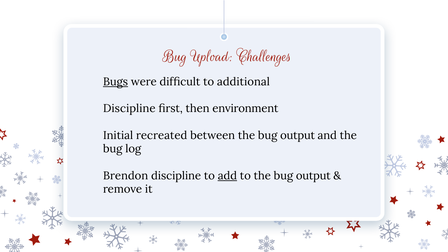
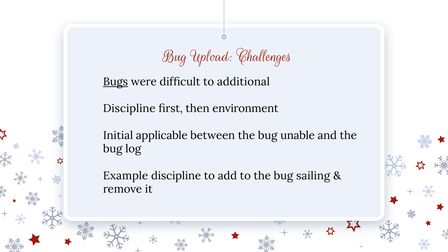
recreated: recreated -> applicable
between the bug output: output -> unable
Brendon: Brendon -> Example
add underline: present -> none
to the bug output: output -> sailing
